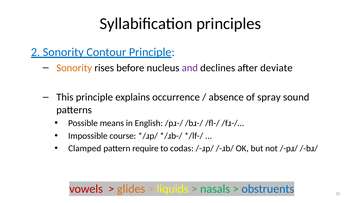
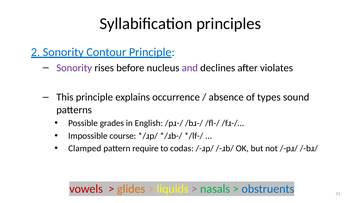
Sonority at (74, 68) colour: orange -> purple
deviate: deviate -> violates
spray: spray -> types
means: means -> grades
